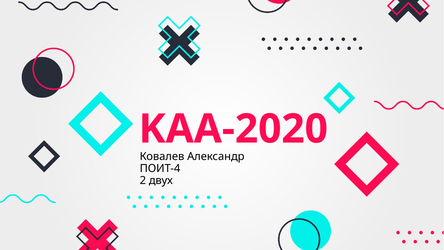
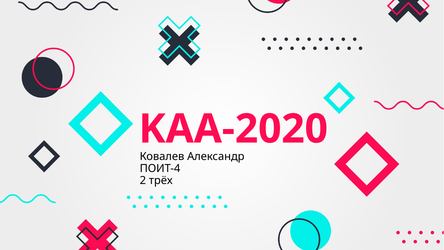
двух: двух -> трёх
